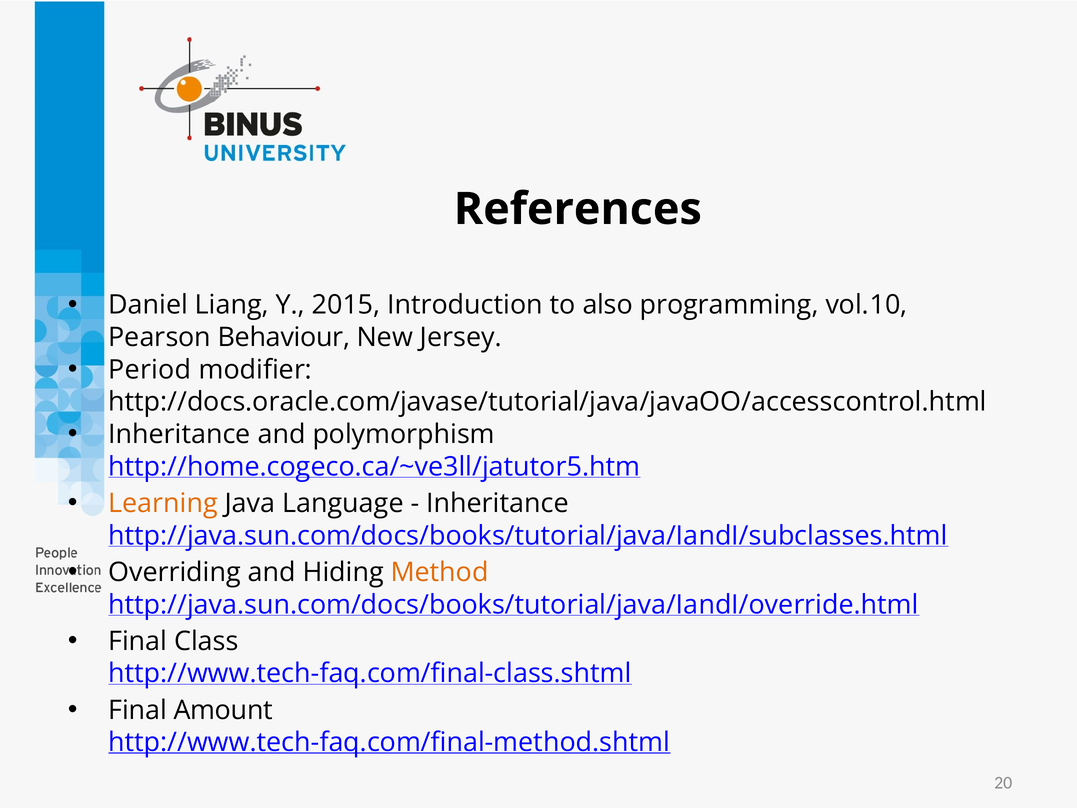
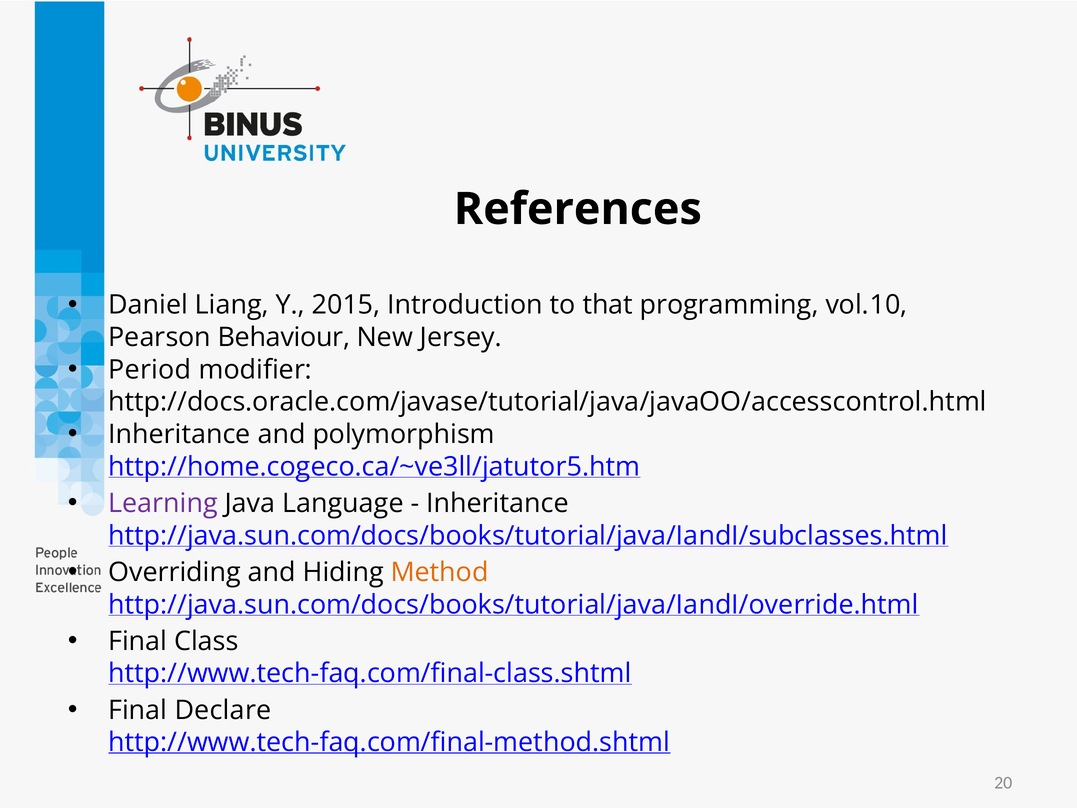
also: also -> that
Learning colour: orange -> purple
Amount: Amount -> Declare
